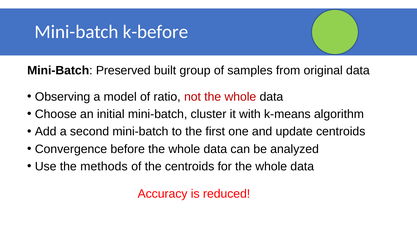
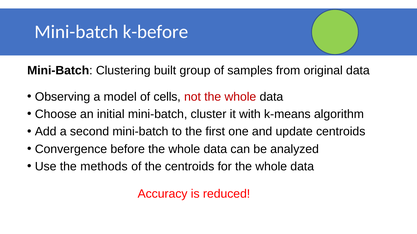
Preserved: Preserved -> Clustering
ratio: ratio -> cells
